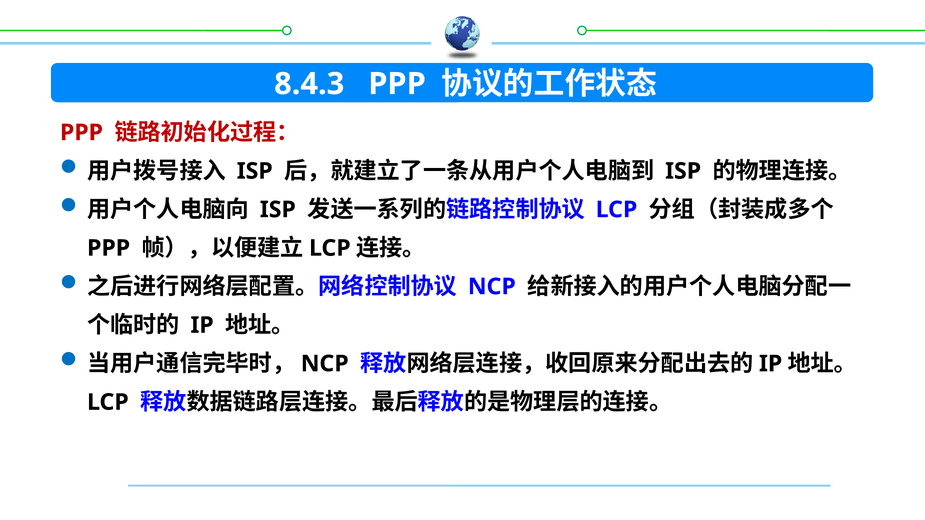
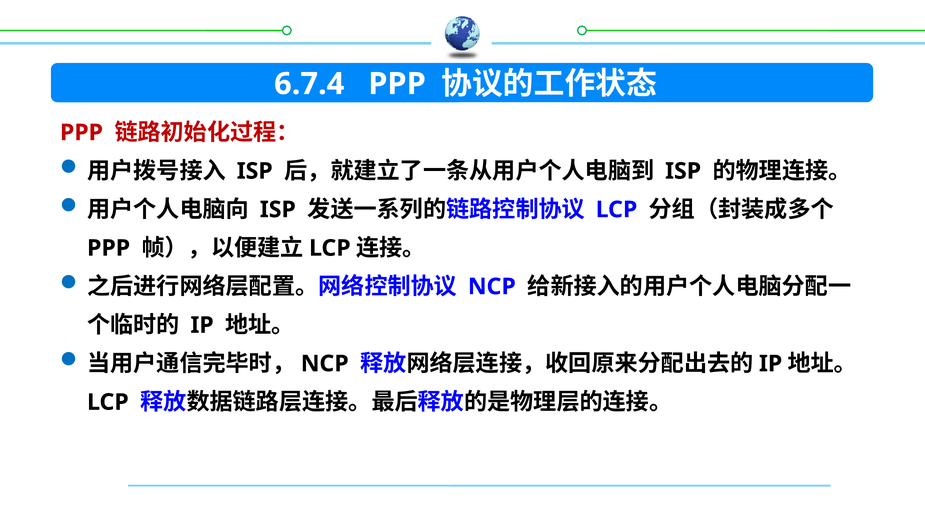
8.4.3: 8.4.3 -> 6.7.4
